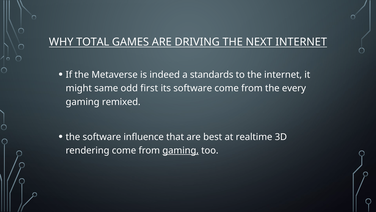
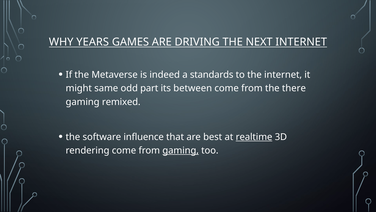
TOTAL: TOTAL -> YEARS
first: first -> part
its software: software -> between
every: every -> there
realtime underline: none -> present
